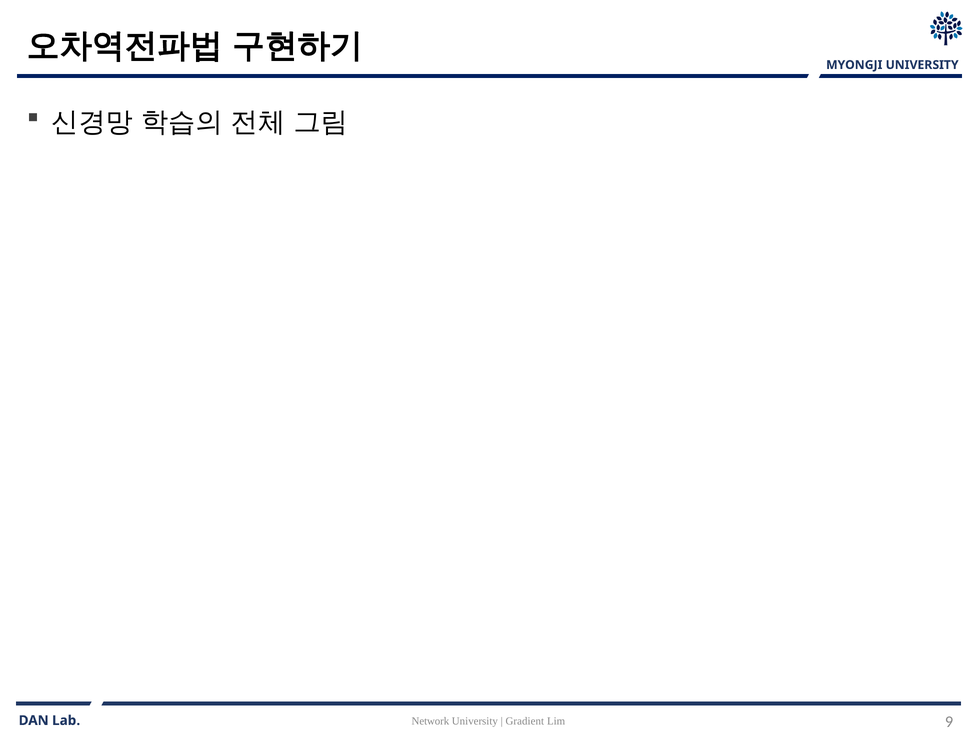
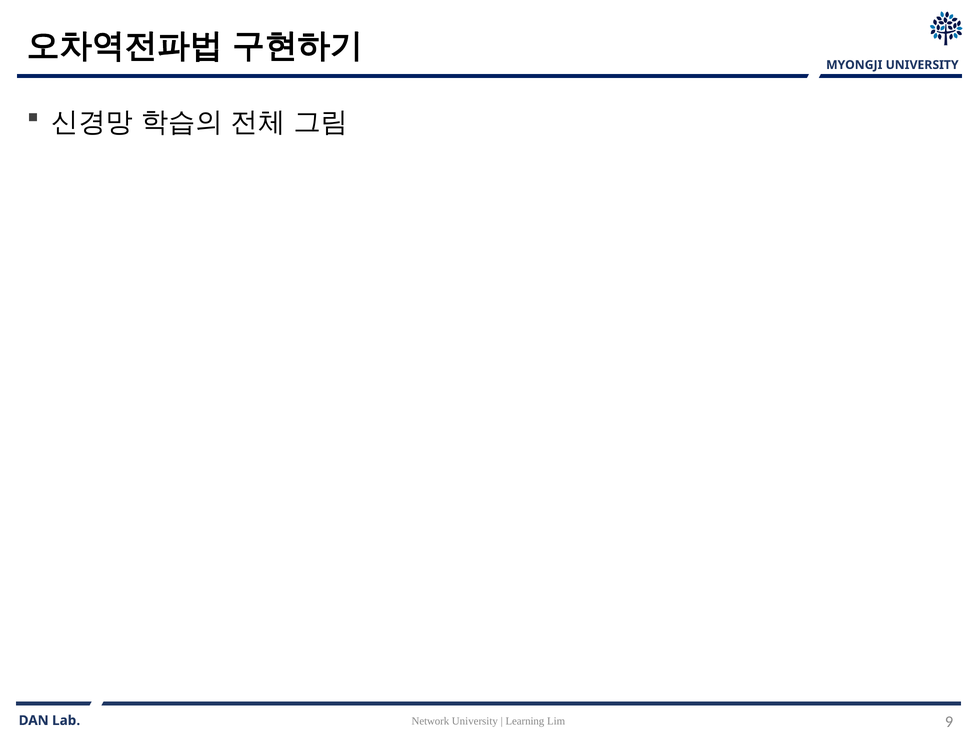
Gradient: Gradient -> Learning
